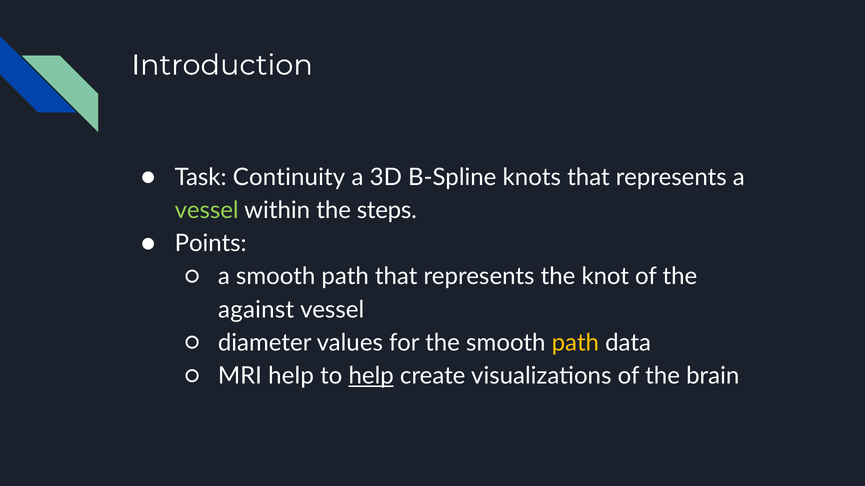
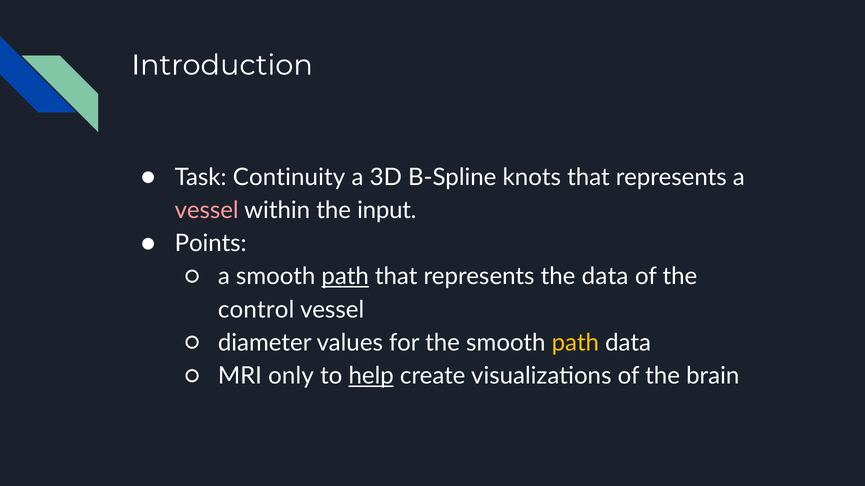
vessel at (207, 211) colour: light green -> pink
steps: steps -> input
path at (345, 277) underline: none -> present
the knot: knot -> data
against: against -> control
MRI help: help -> only
